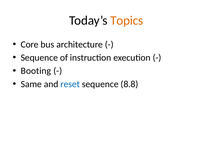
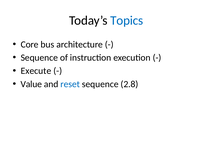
Topics colour: orange -> blue
Booting: Booting -> Execute
Same: Same -> Value
8.8: 8.8 -> 2.8
